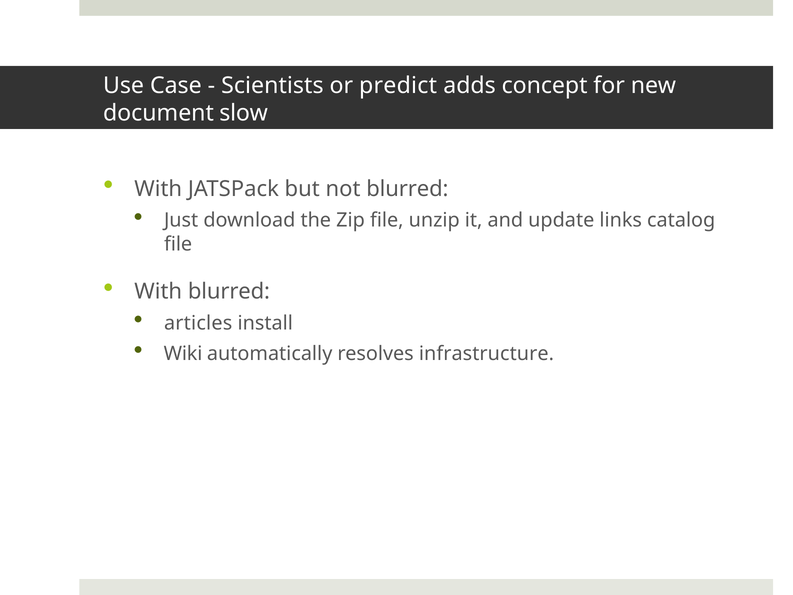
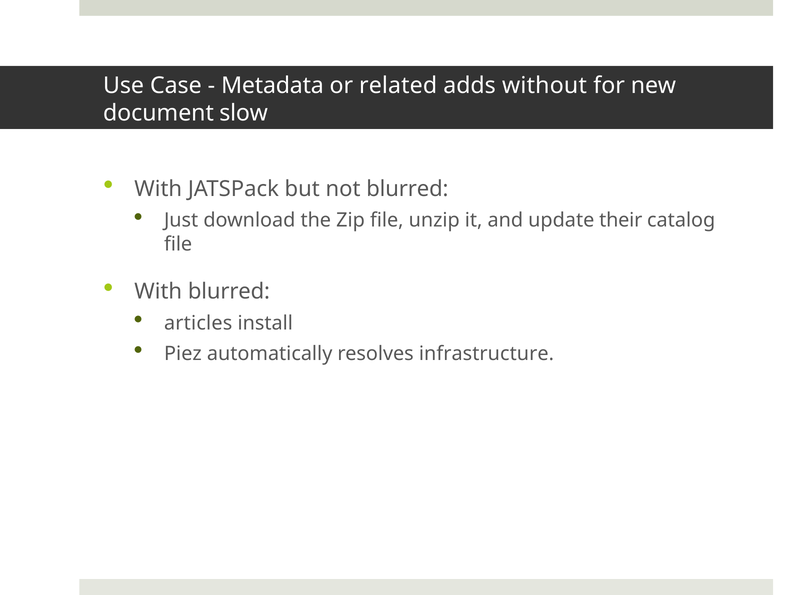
Scientists: Scientists -> Metadata
predict: predict -> related
concept: concept -> without
links: links -> their
Wiki: Wiki -> Piez
